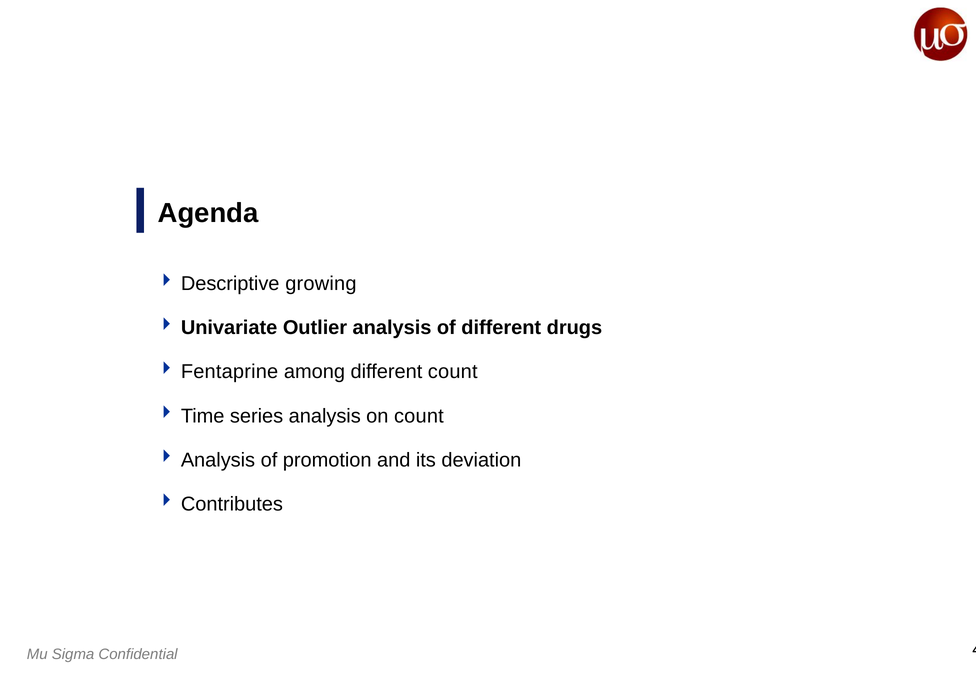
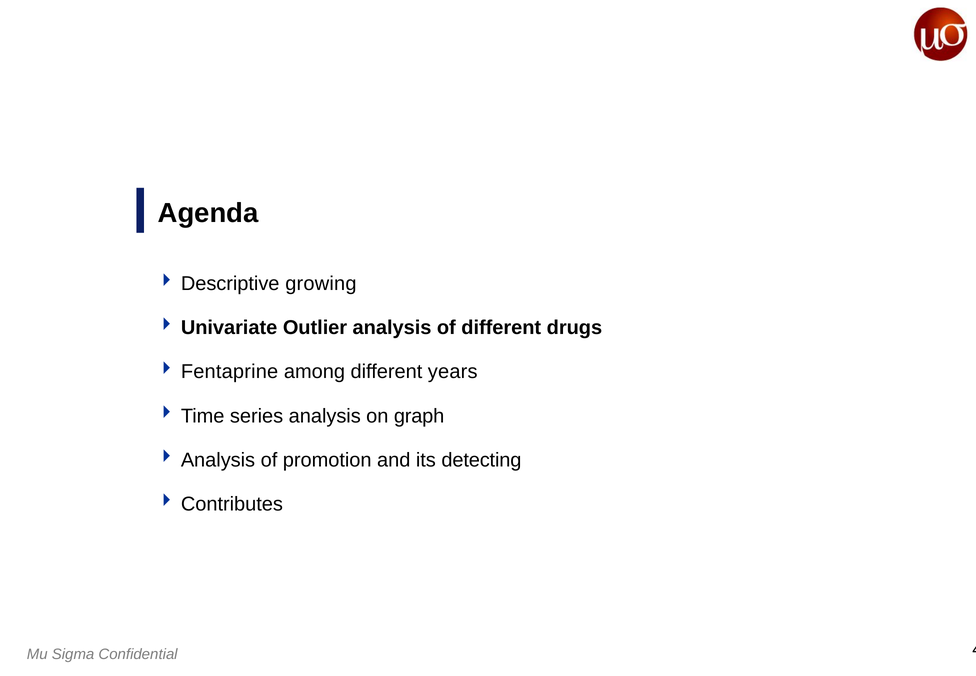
different count: count -> years
on count: count -> graph
deviation: deviation -> detecting
